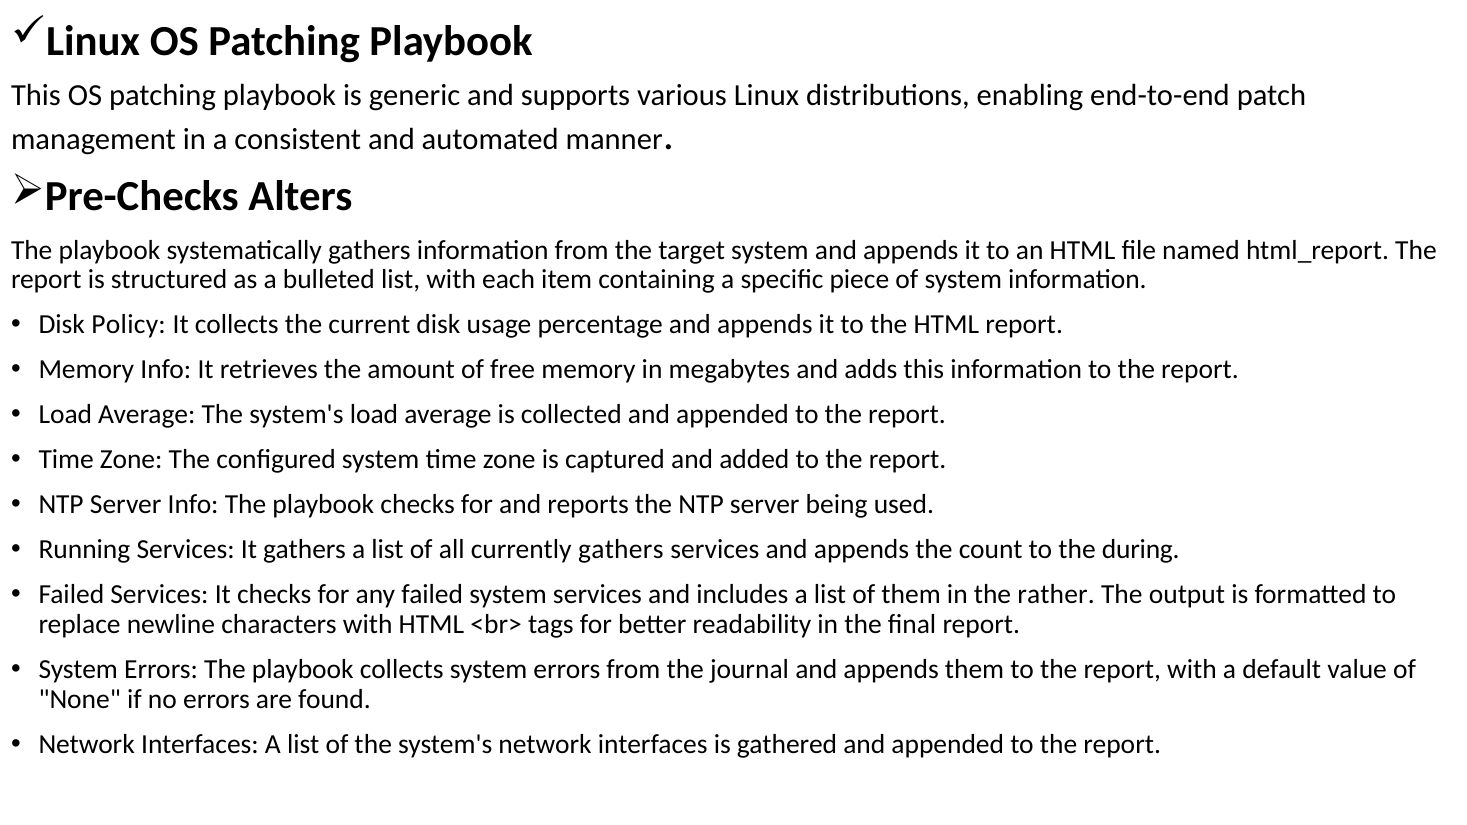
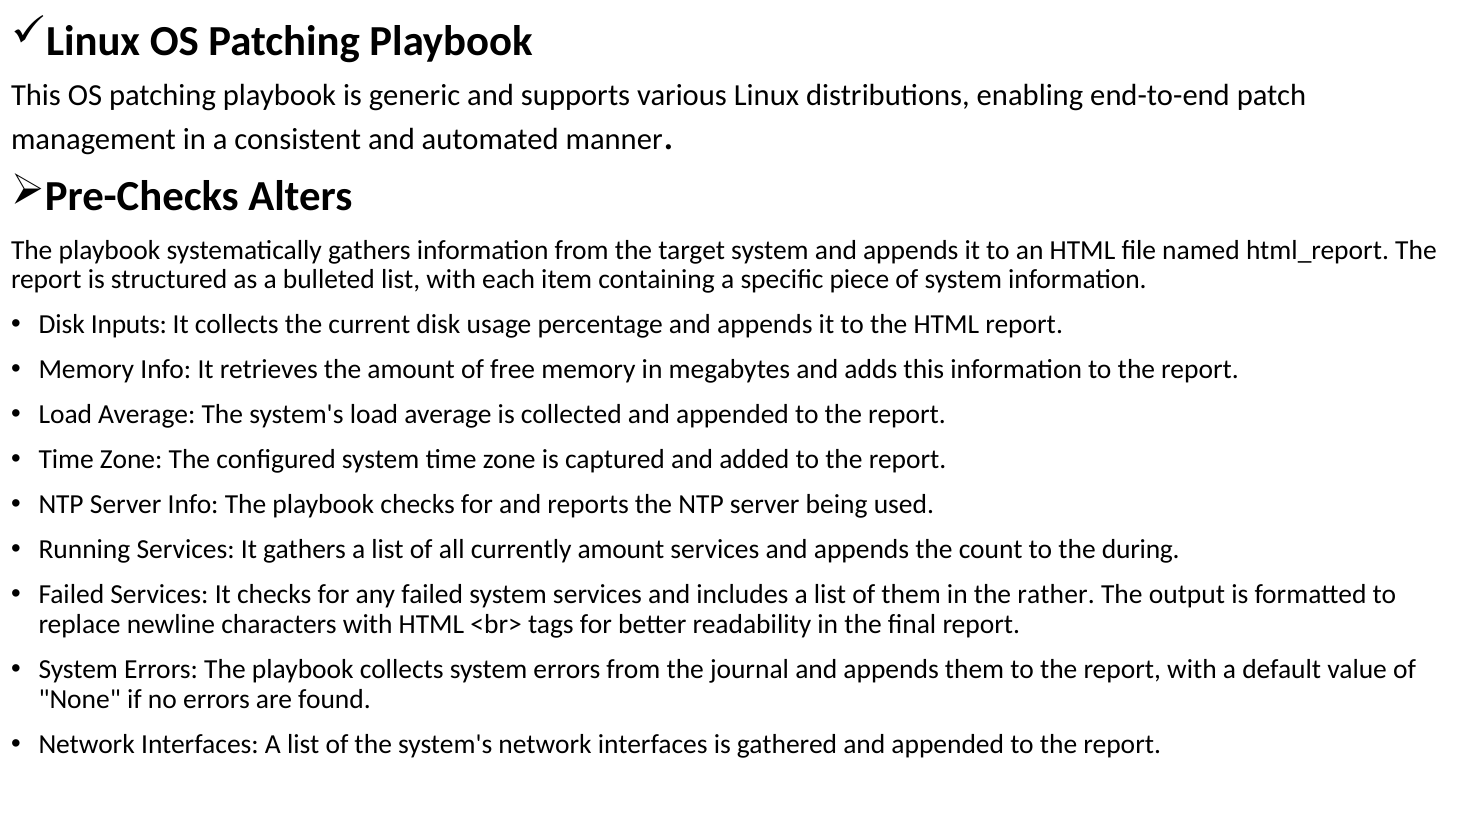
Policy: Policy -> Inputs
currently gathers: gathers -> amount
